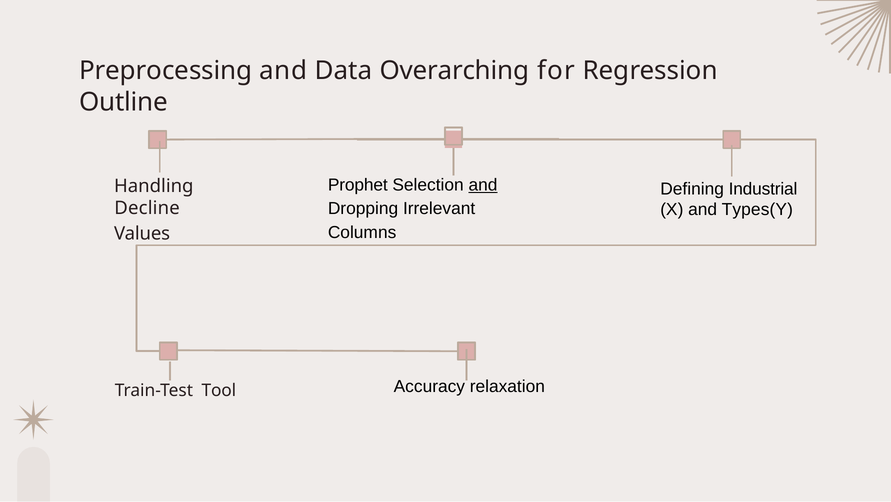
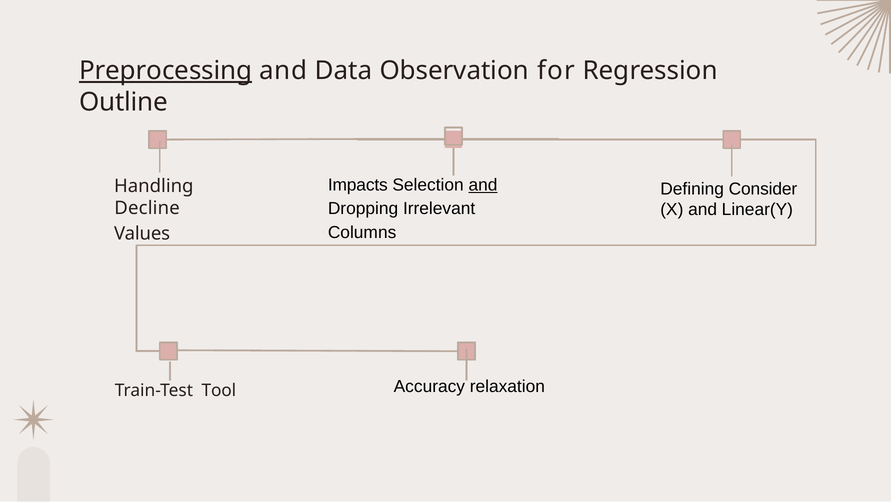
Preprocessing underline: none -> present
Overarching: Overarching -> Observation
Prophet: Prophet -> Impacts
Industrial: Industrial -> Consider
Types(Y: Types(Y -> Linear(Y
